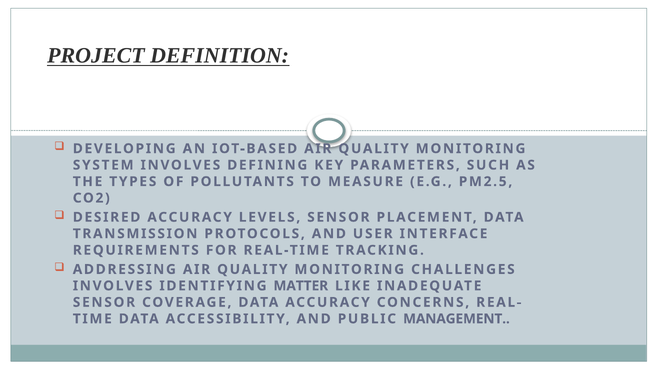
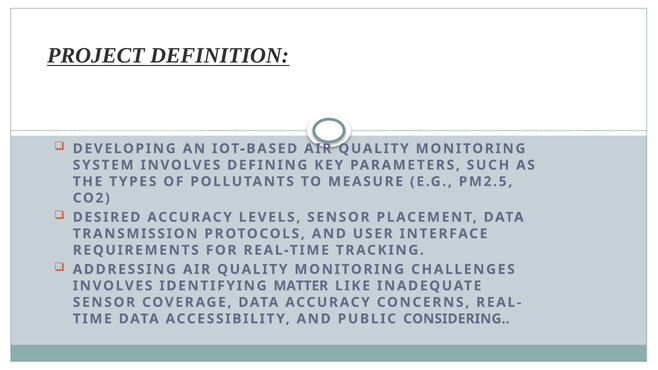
MANAGEMENT: MANAGEMENT -> CONSIDERING
